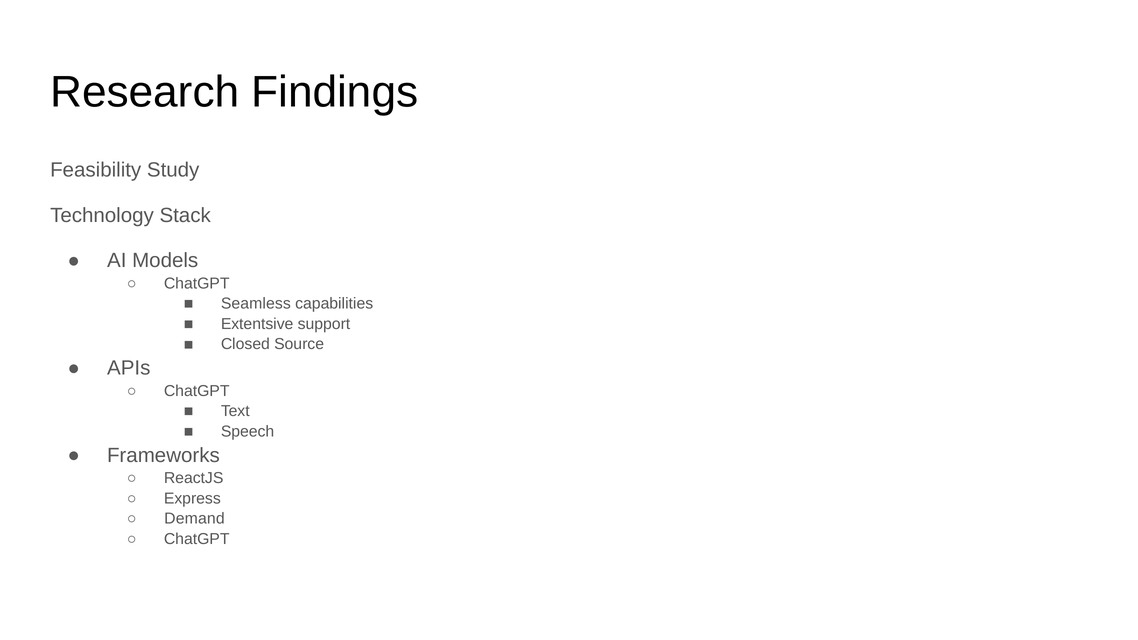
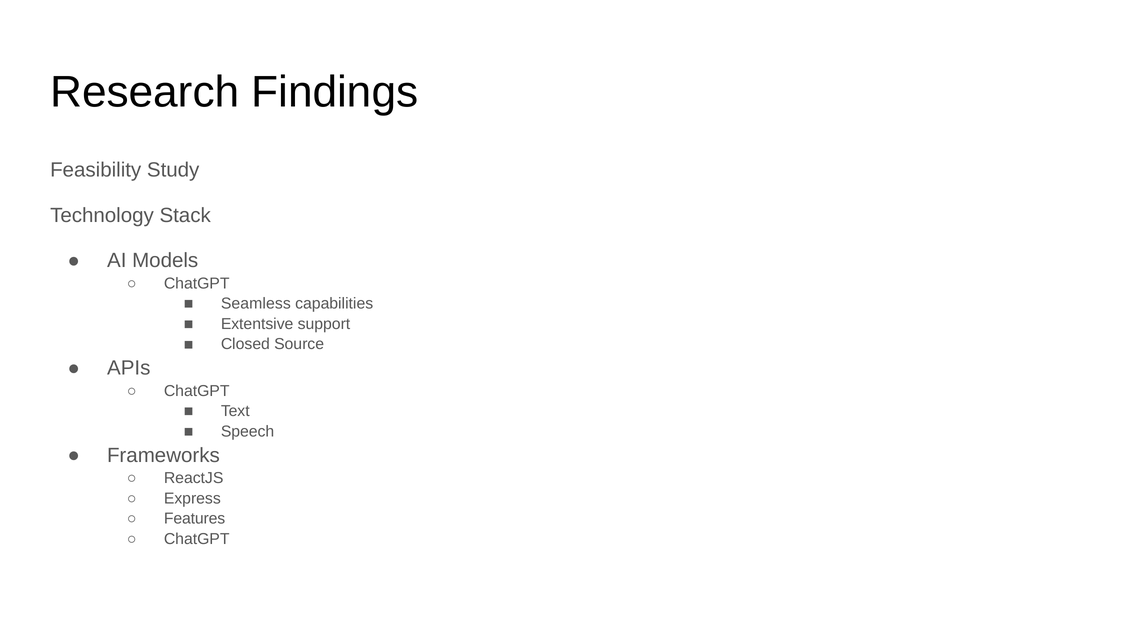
Demand: Demand -> Features
